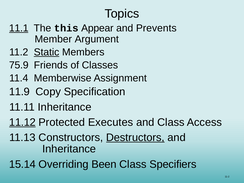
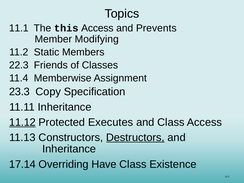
11.1 underline: present -> none
this Appear: Appear -> Access
Argument: Argument -> Modifying
Static underline: present -> none
75.9: 75.9 -> 22.3
11.9: 11.9 -> 23.3
15.14: 15.14 -> 17.14
Been: Been -> Have
Specifiers: Specifiers -> Existence
